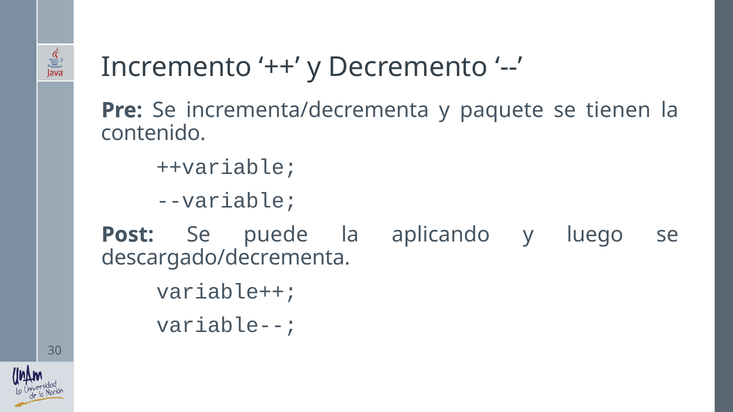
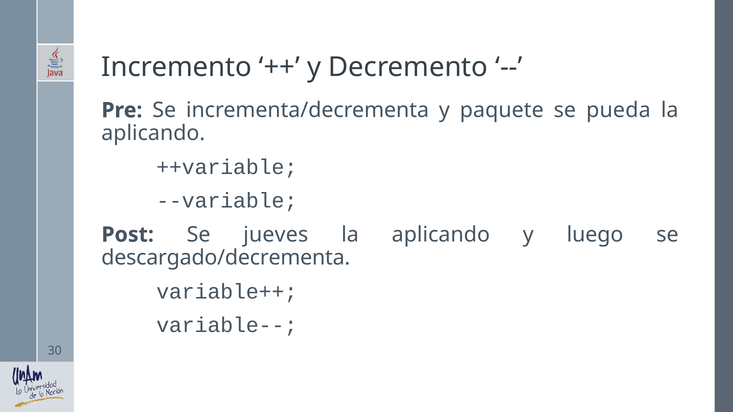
tienen: tienen -> pueda
contenido at (153, 134): contenido -> aplicando
puede: puede -> jueves
